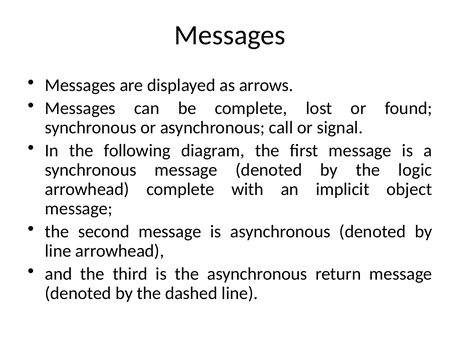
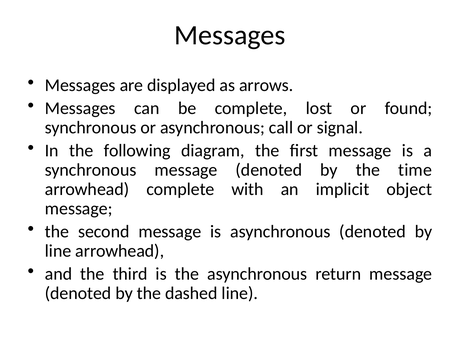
logic: logic -> time
